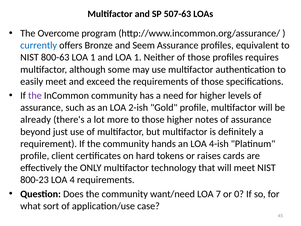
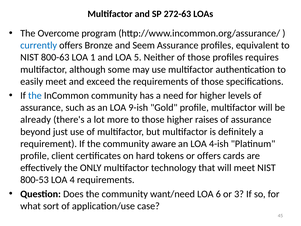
507-63: 507-63 -> 272-63
and LOA 1: 1 -> 5
the at (35, 95) colour: purple -> blue
2-ish: 2-ish -> 9-ish
notes: notes -> raises
hands: hands -> aware
or raises: raises -> offers
800-23: 800-23 -> 800-53
7: 7 -> 6
0: 0 -> 3
